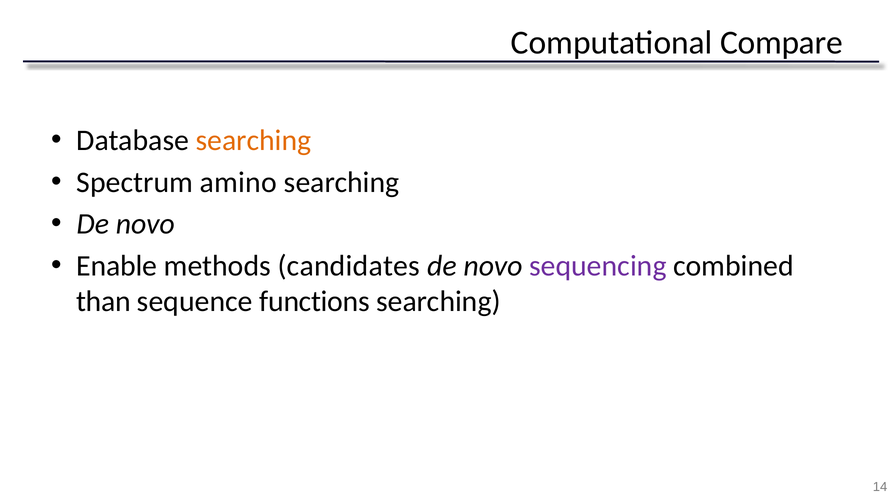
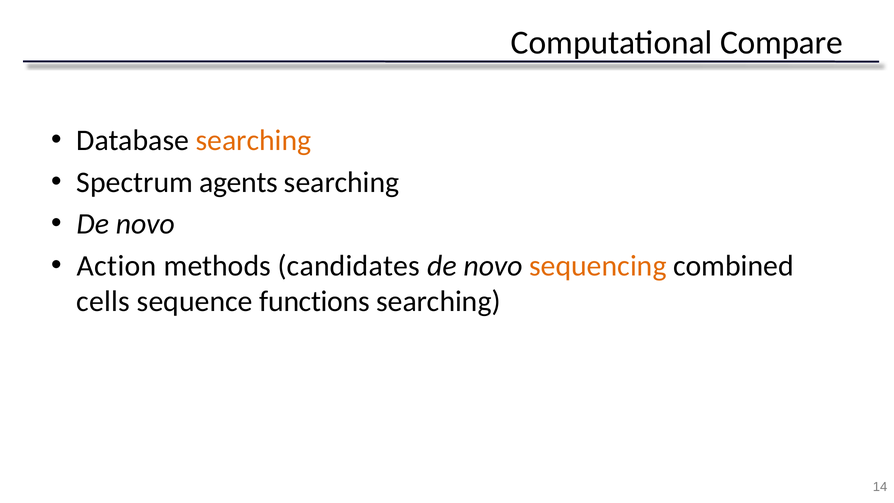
amino: amino -> agents
Enable: Enable -> Action
sequencing colour: purple -> orange
than: than -> cells
